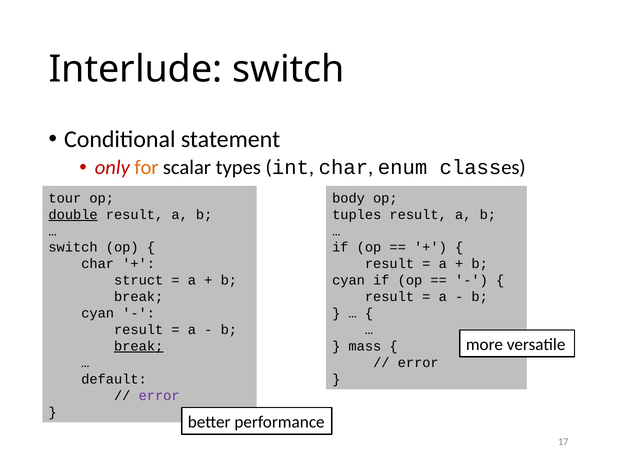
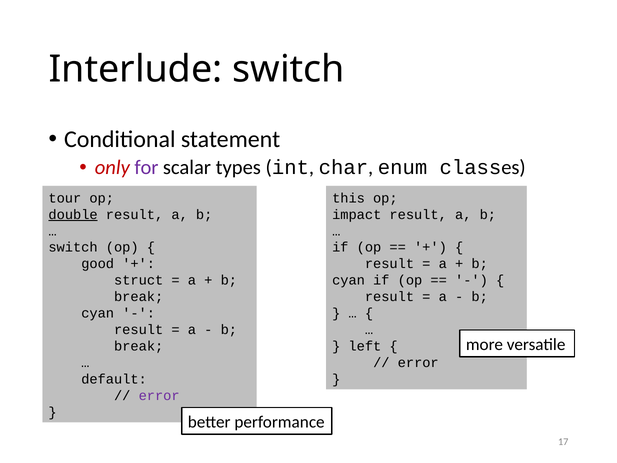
for colour: orange -> purple
body: body -> this
tuples: tuples -> impact
char at (98, 264): char -> good
break at (139, 346) underline: present -> none
mass: mass -> left
